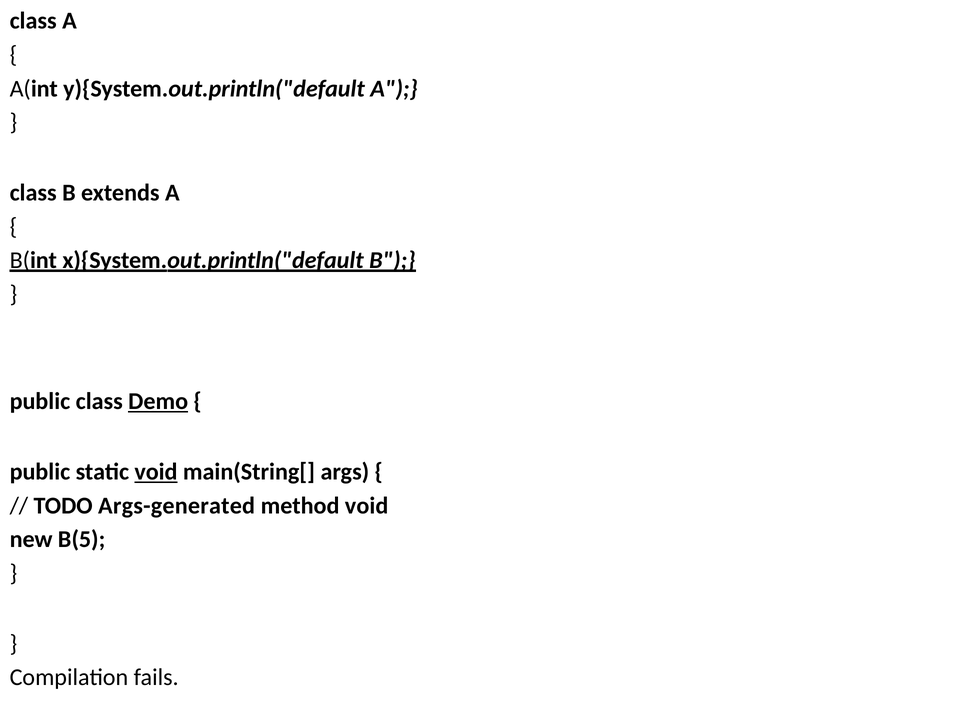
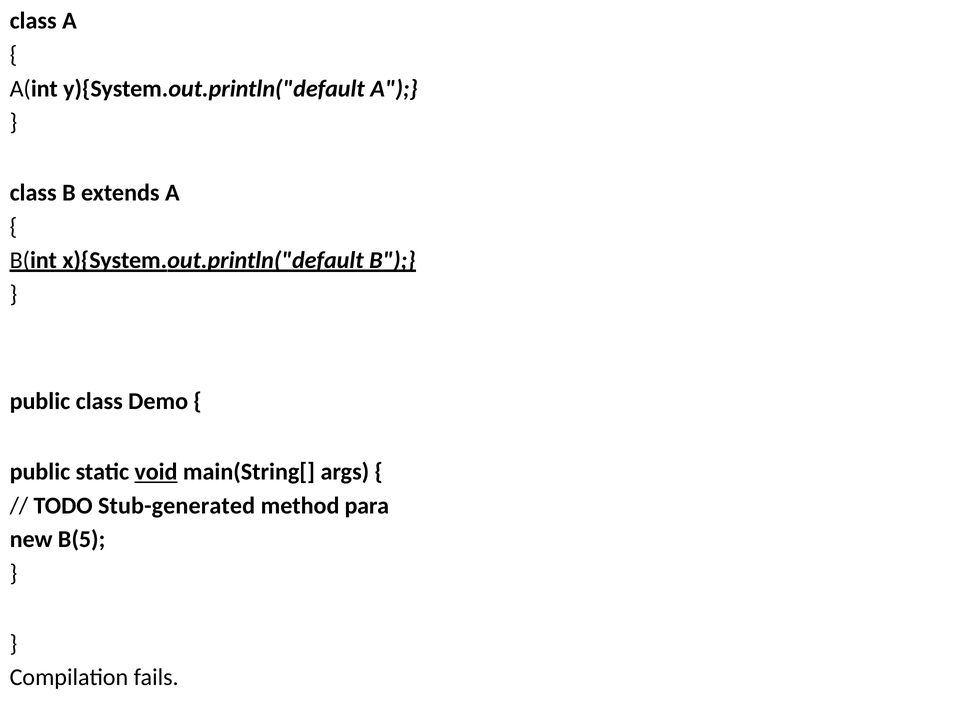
Demo underline: present -> none
Args-generated: Args-generated -> Stub-generated
method void: void -> para
